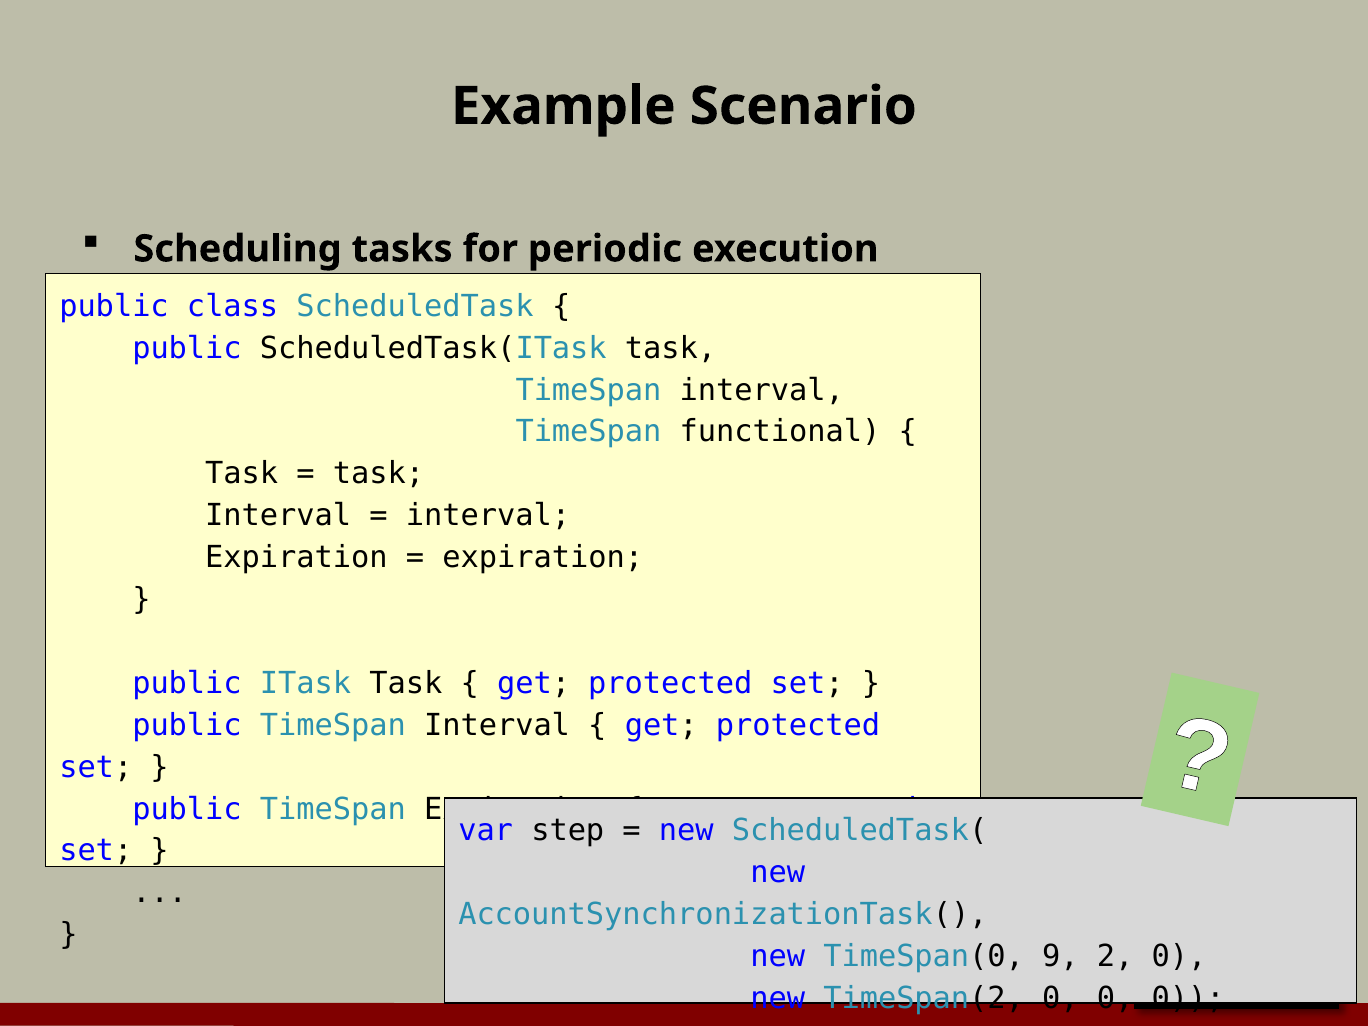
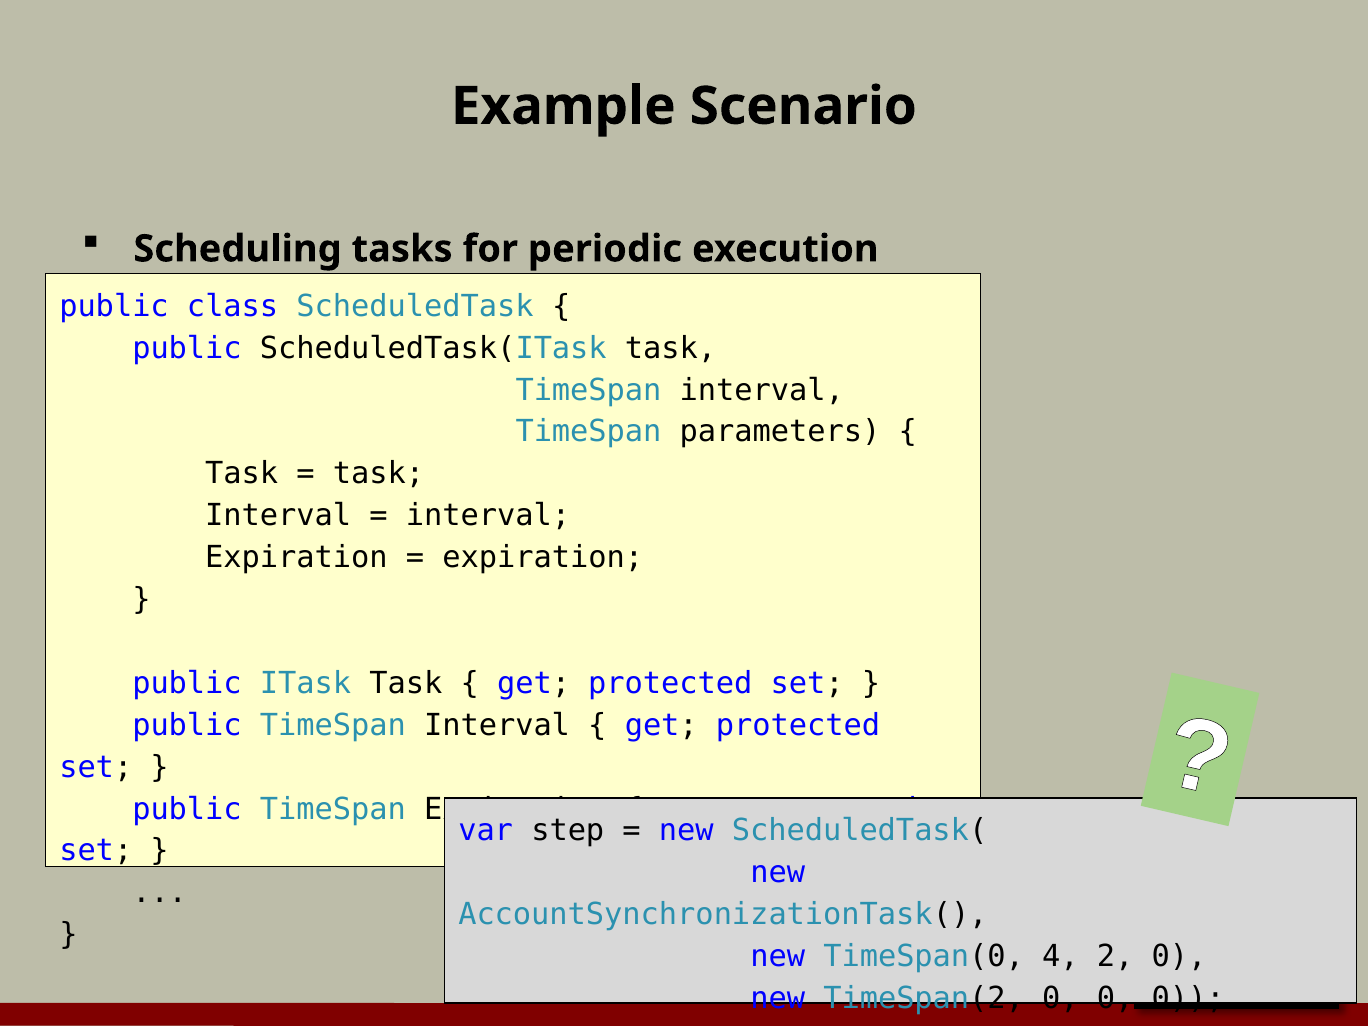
functional: functional -> parameters
9: 9 -> 4
